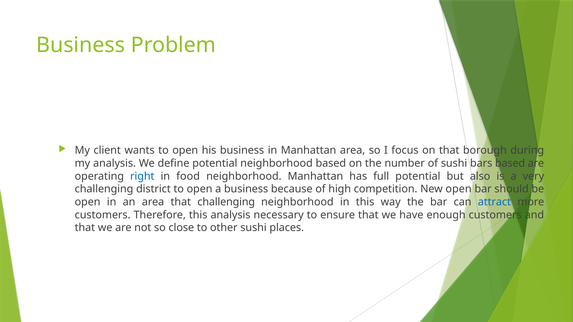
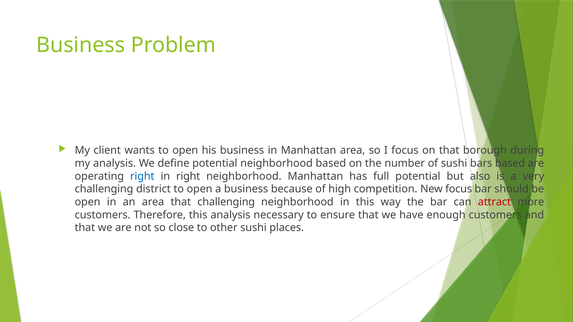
in food: food -> right
New open: open -> focus
attract colour: blue -> red
